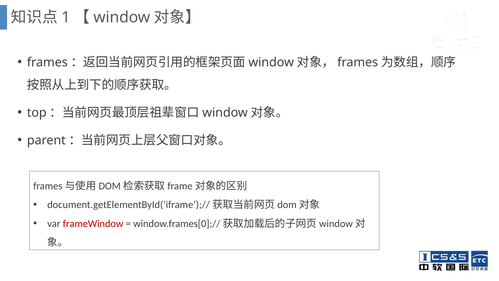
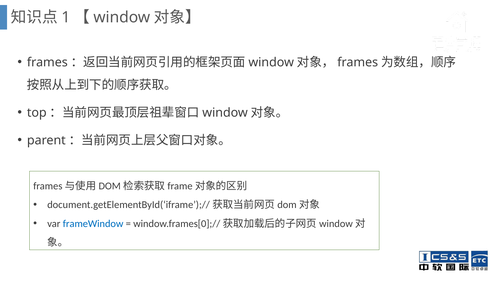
frameWindow colour: red -> blue
